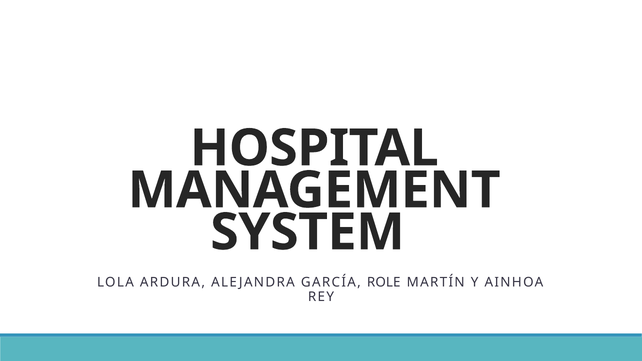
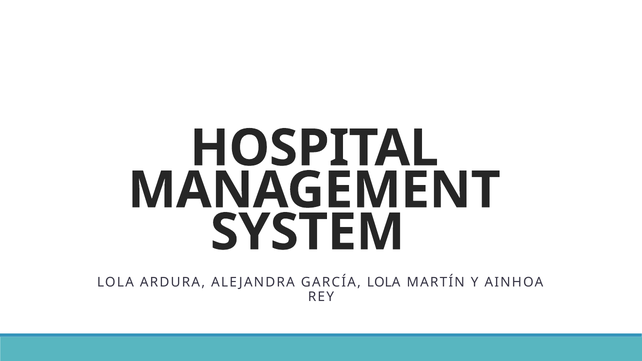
GARCÍA ROLE: ROLE -> LOLA
